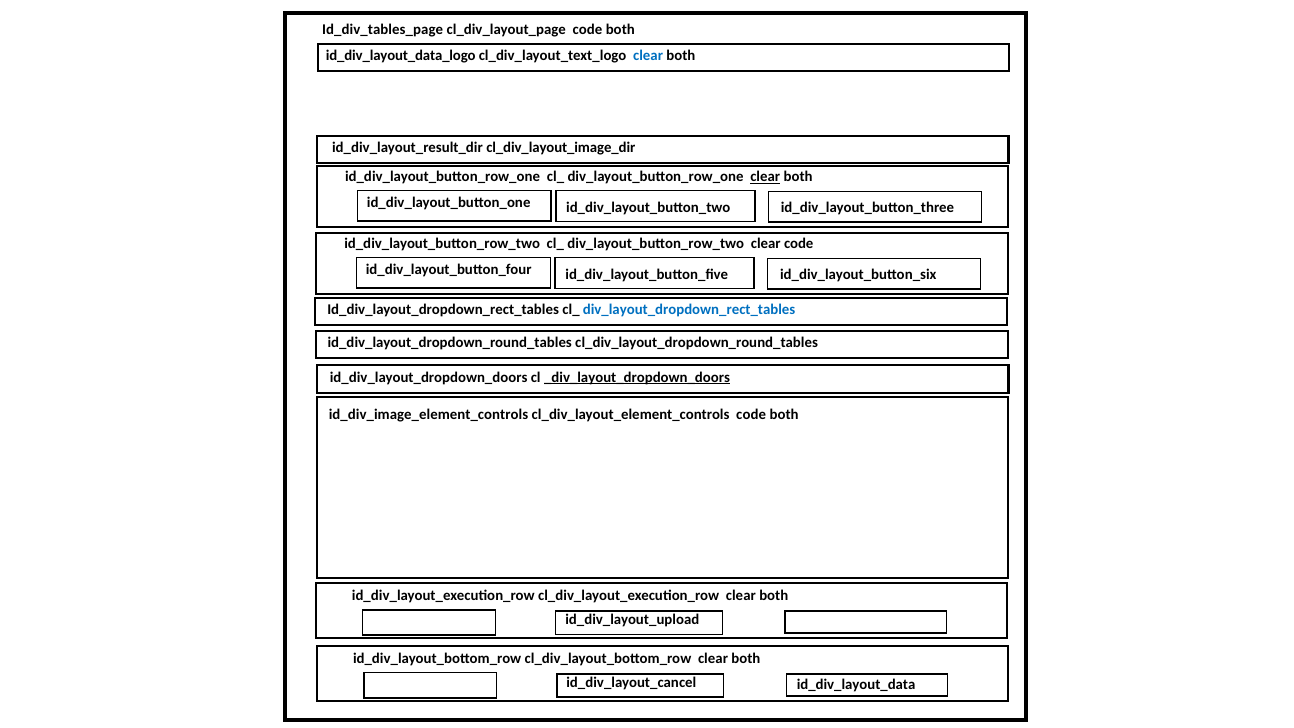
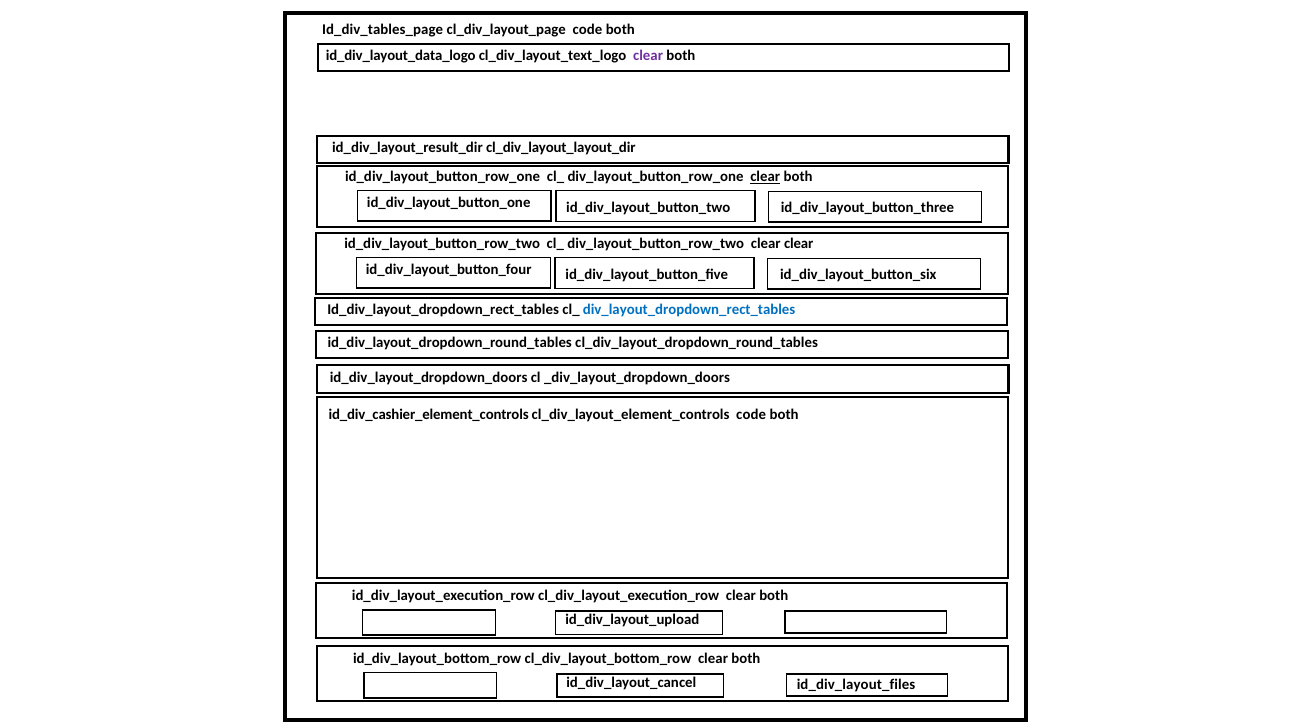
clear at (648, 56) colour: blue -> purple
cl_div_layout_image_dir: cl_div_layout_image_dir -> cl_div_layout_layout_dir
clear code: code -> clear
_div_layout_dropdown_doors underline: present -> none
id_div_image_element_controls: id_div_image_element_controls -> id_div_cashier_element_controls
id_div_layout_data: id_div_layout_data -> id_div_layout_files
